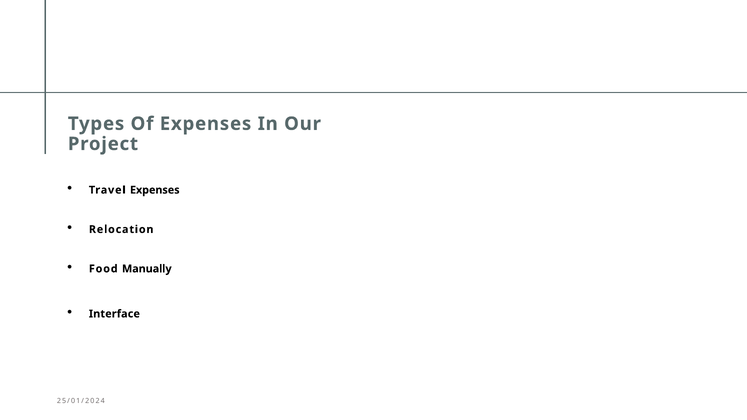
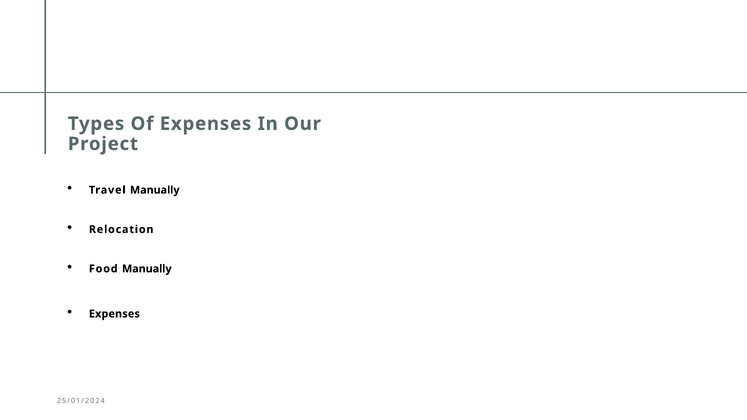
Travel Expenses: Expenses -> Manually
Interface at (114, 314): Interface -> Expenses
